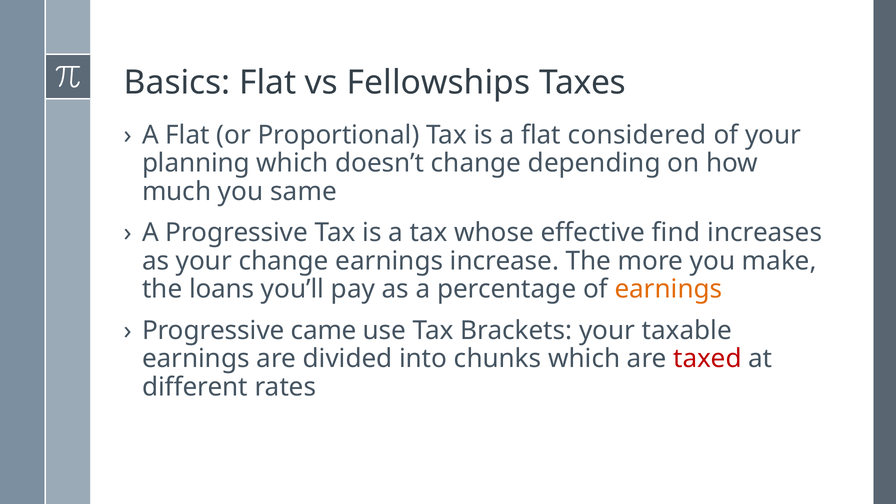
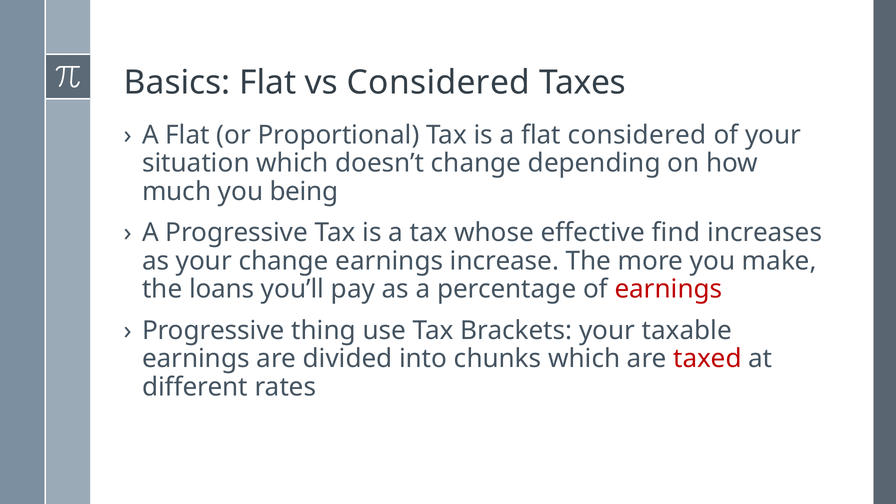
vs Fellowships: Fellowships -> Considered
planning: planning -> situation
same: same -> being
earnings at (668, 289) colour: orange -> red
came: came -> thing
